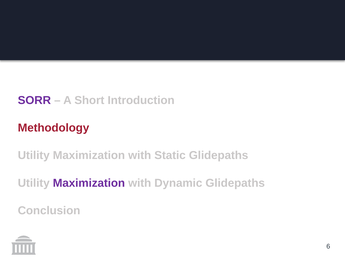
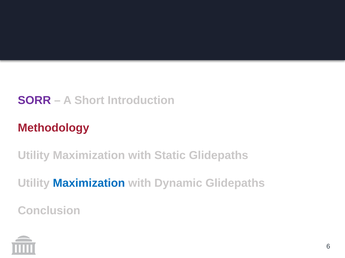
Maximization at (89, 184) colour: purple -> blue
